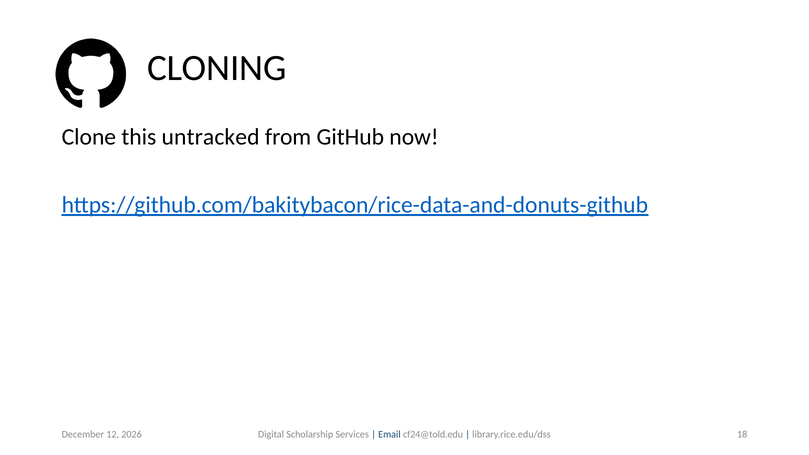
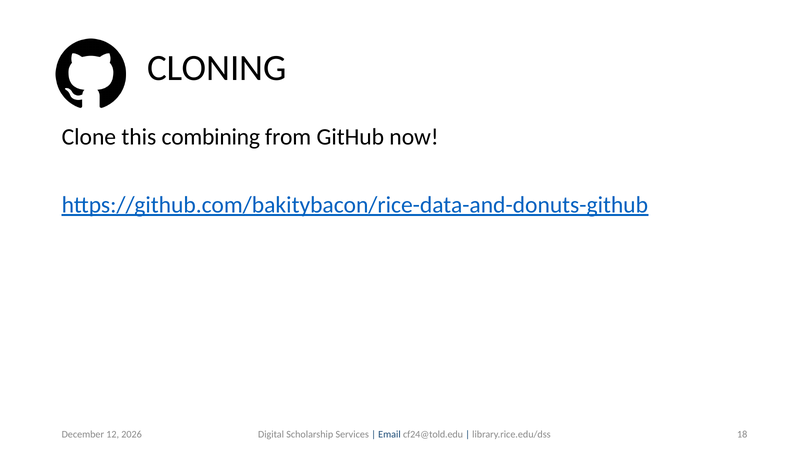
untracked: untracked -> combining
